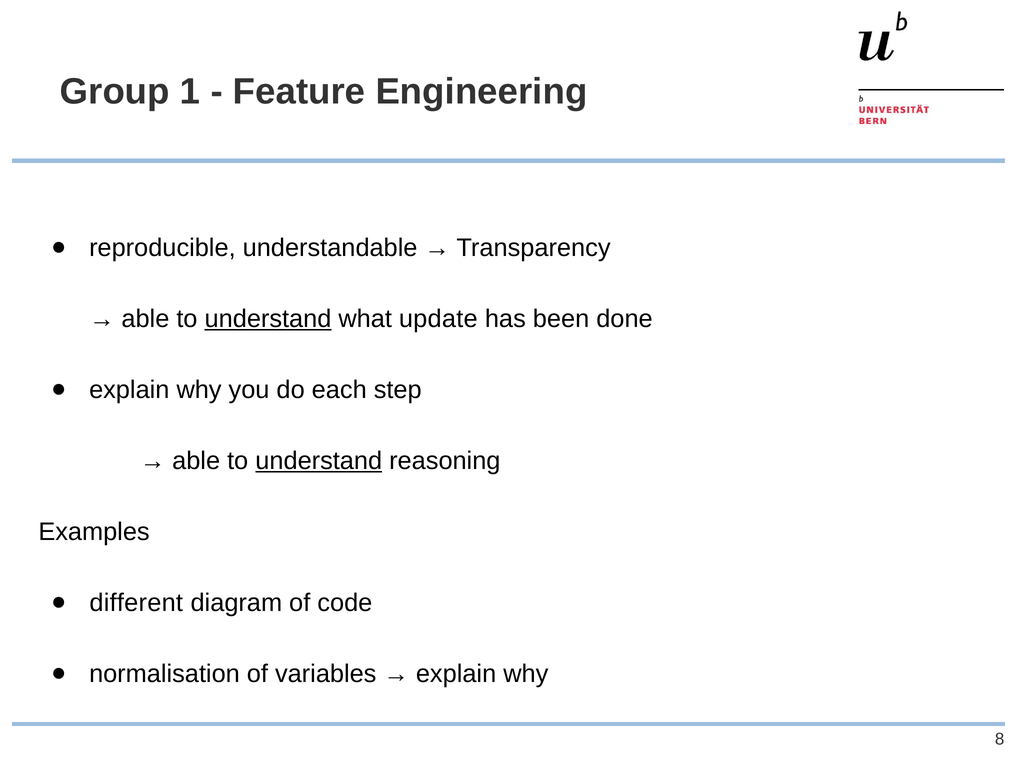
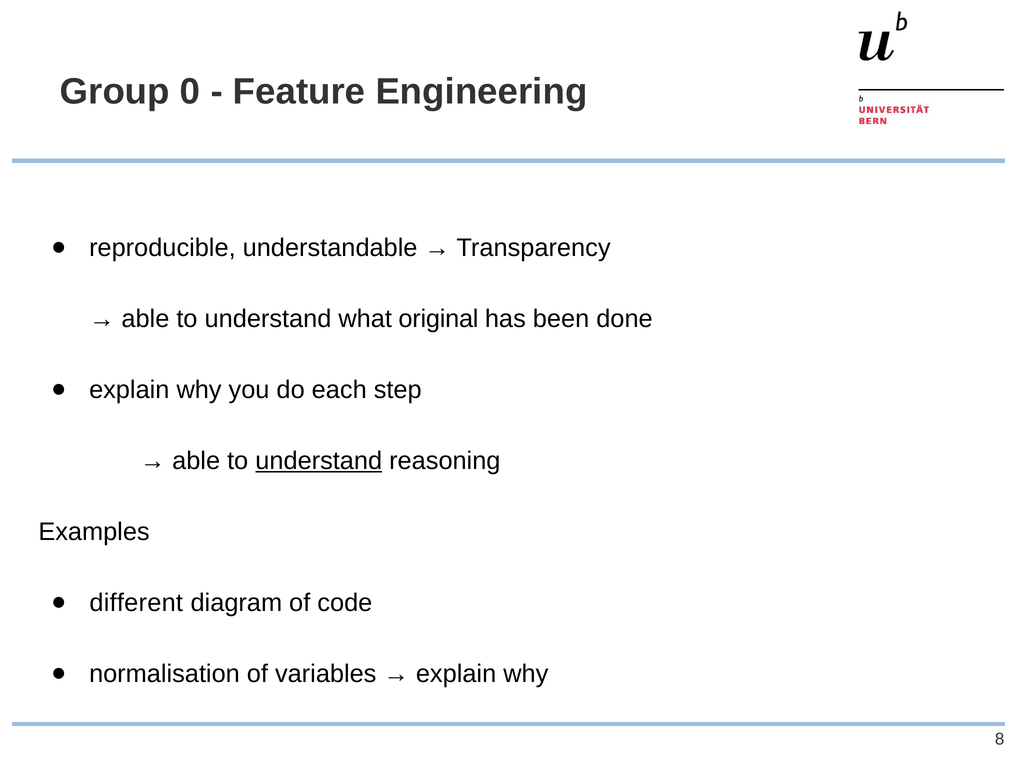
1: 1 -> 0
understand at (268, 319) underline: present -> none
update: update -> original
